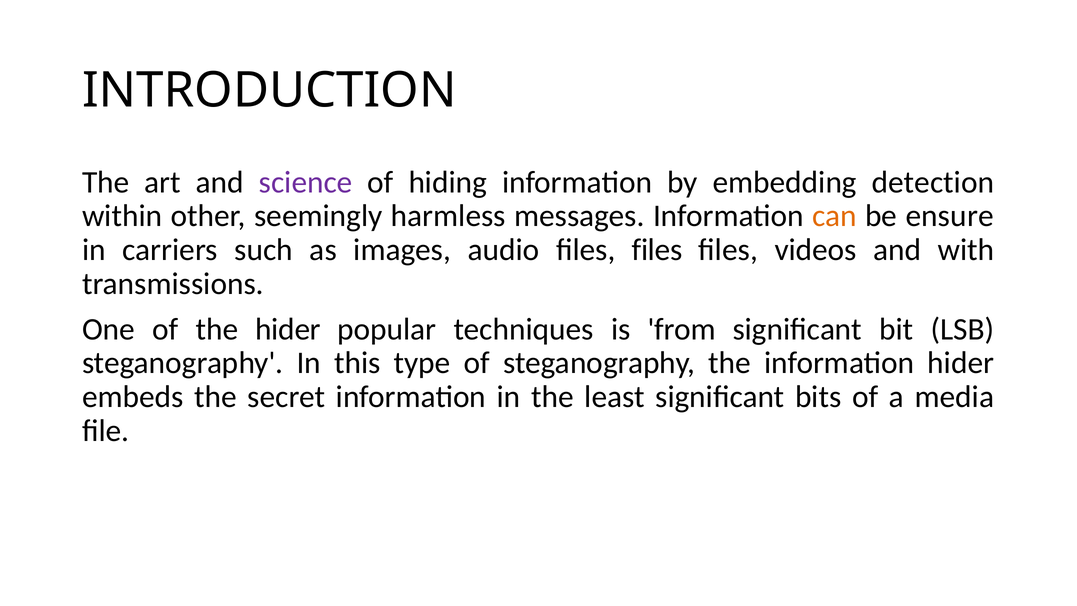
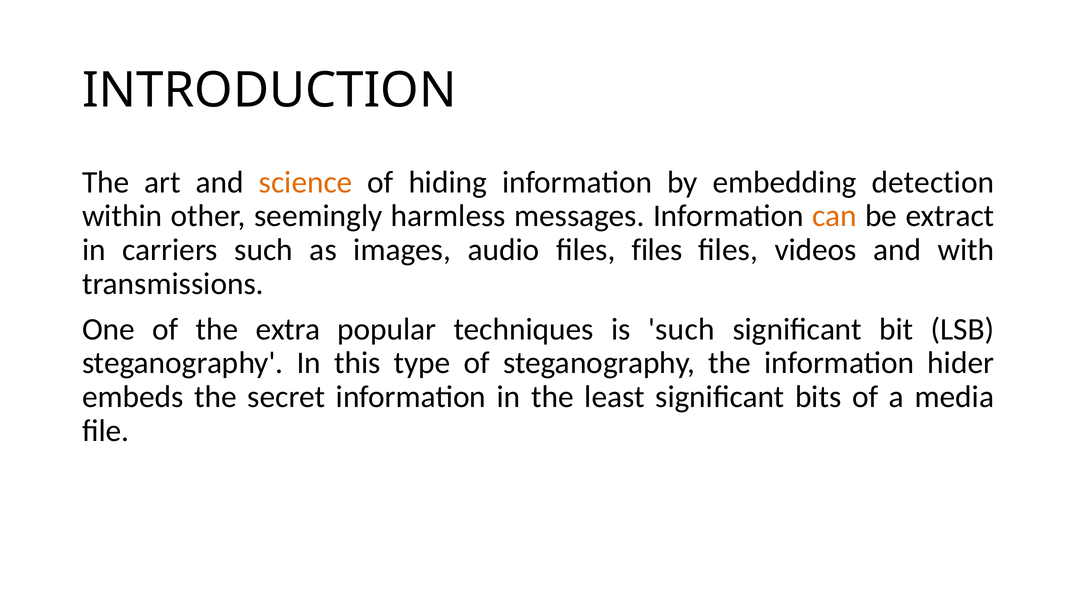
science colour: purple -> orange
ensure: ensure -> extract
the hider: hider -> extra
is from: from -> such
